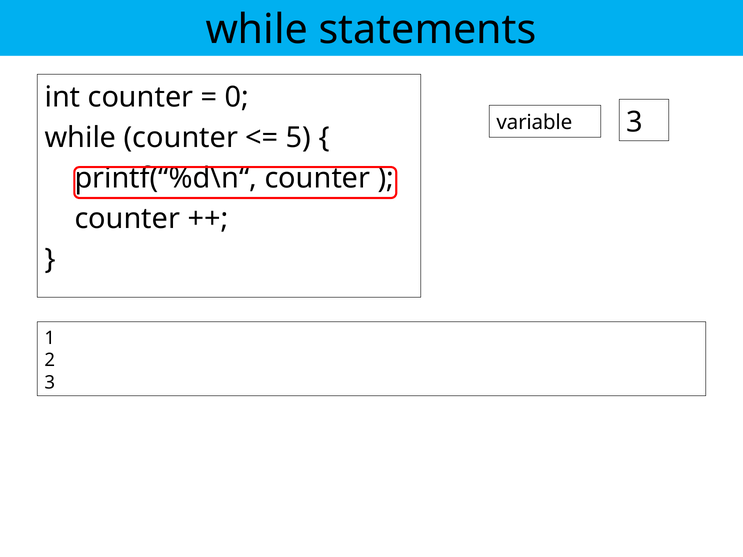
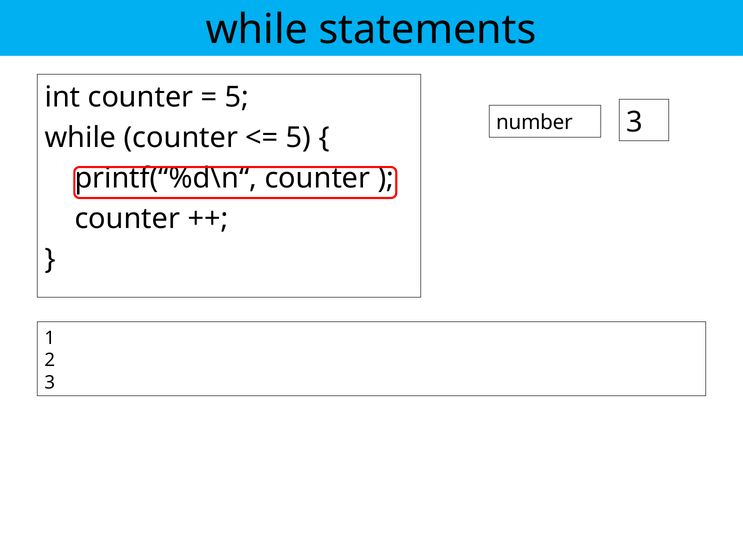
0 at (237, 97): 0 -> 5
variable: variable -> number
